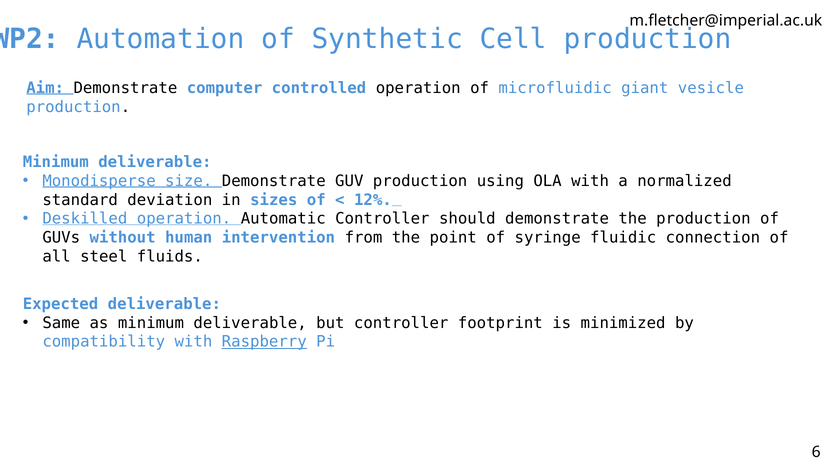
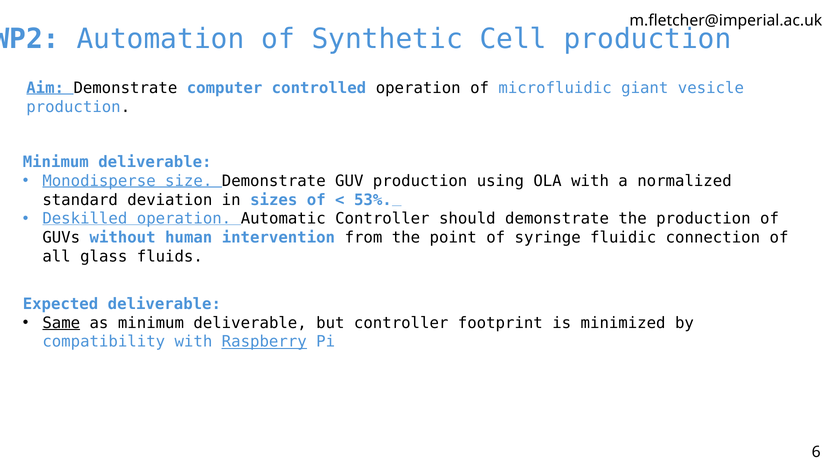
12%: 12% -> 53%
steel: steel -> glass
Same underline: none -> present
